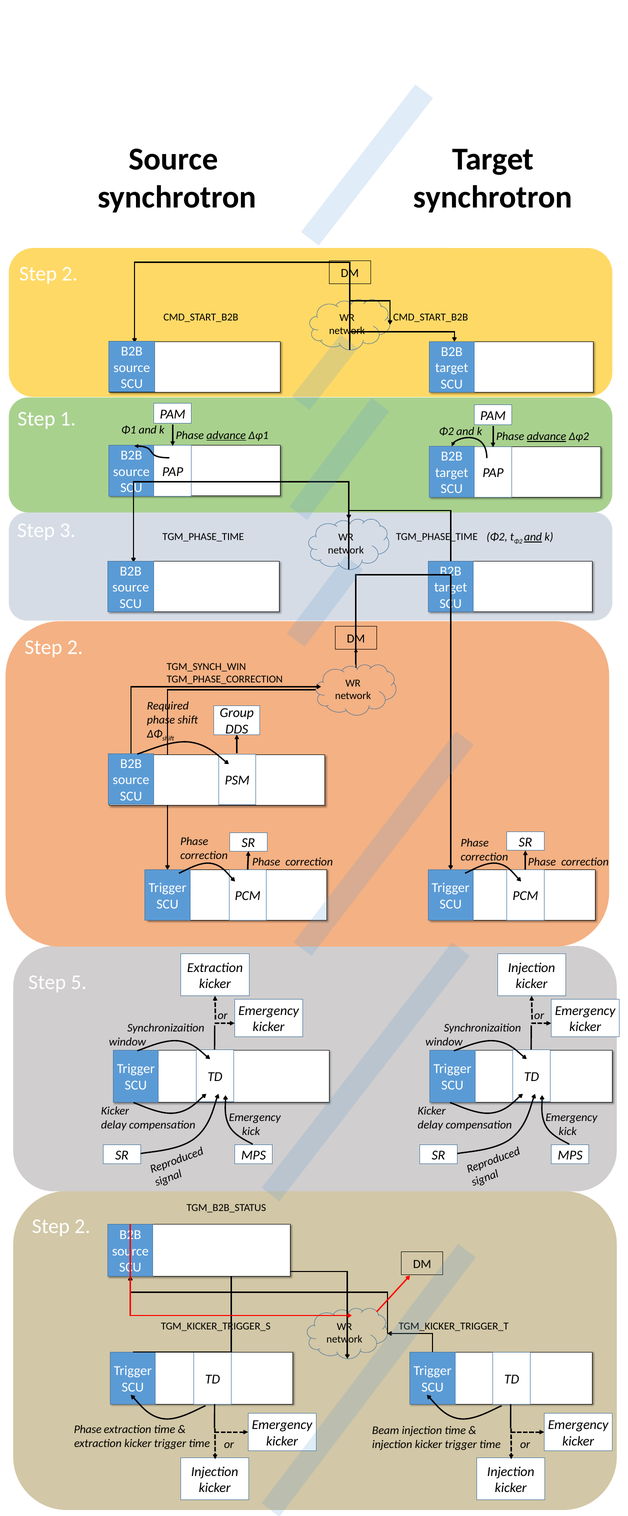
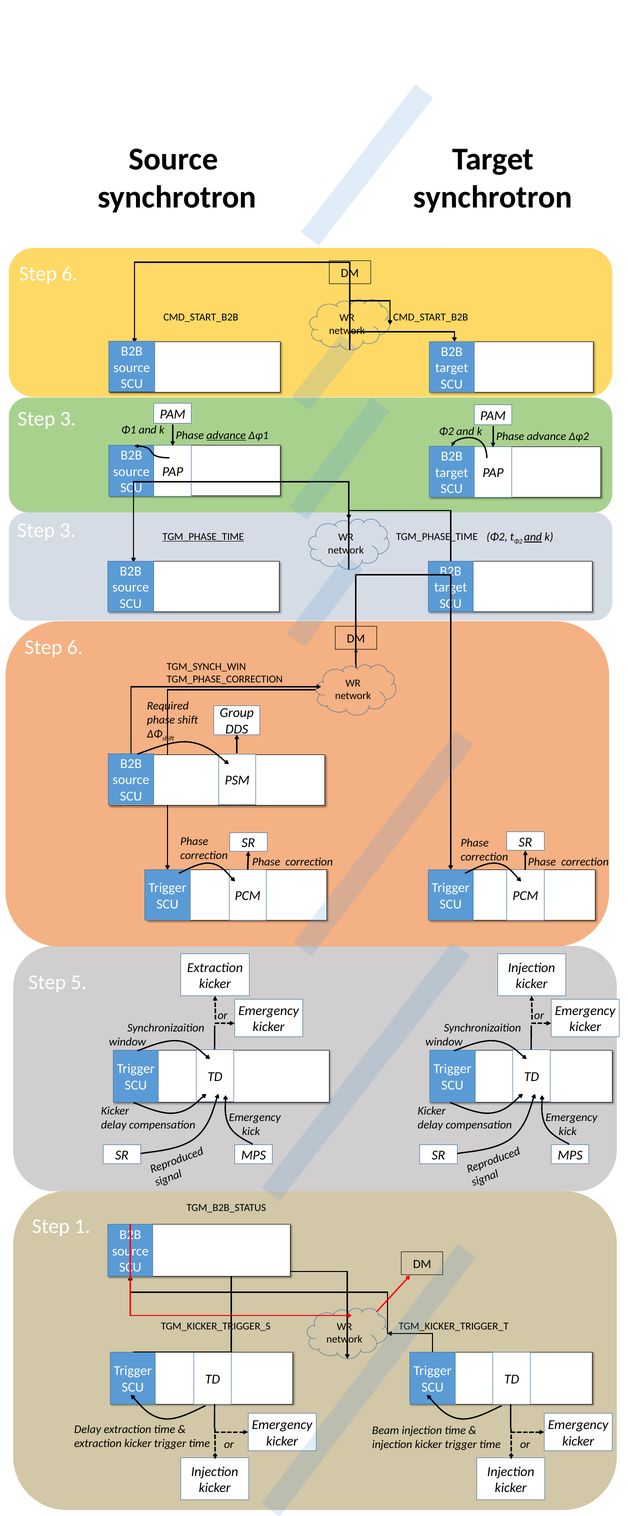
2 at (70, 274): 2 -> 6
1 at (68, 419): 1 -> 3
advance at (547, 437) underline: present -> none
TGM_PHASE_TIME at (203, 537) underline: none -> present
2 at (75, 647): 2 -> 6
2 at (82, 1227): 2 -> 1
Phase at (88, 1430): Phase -> Delay
